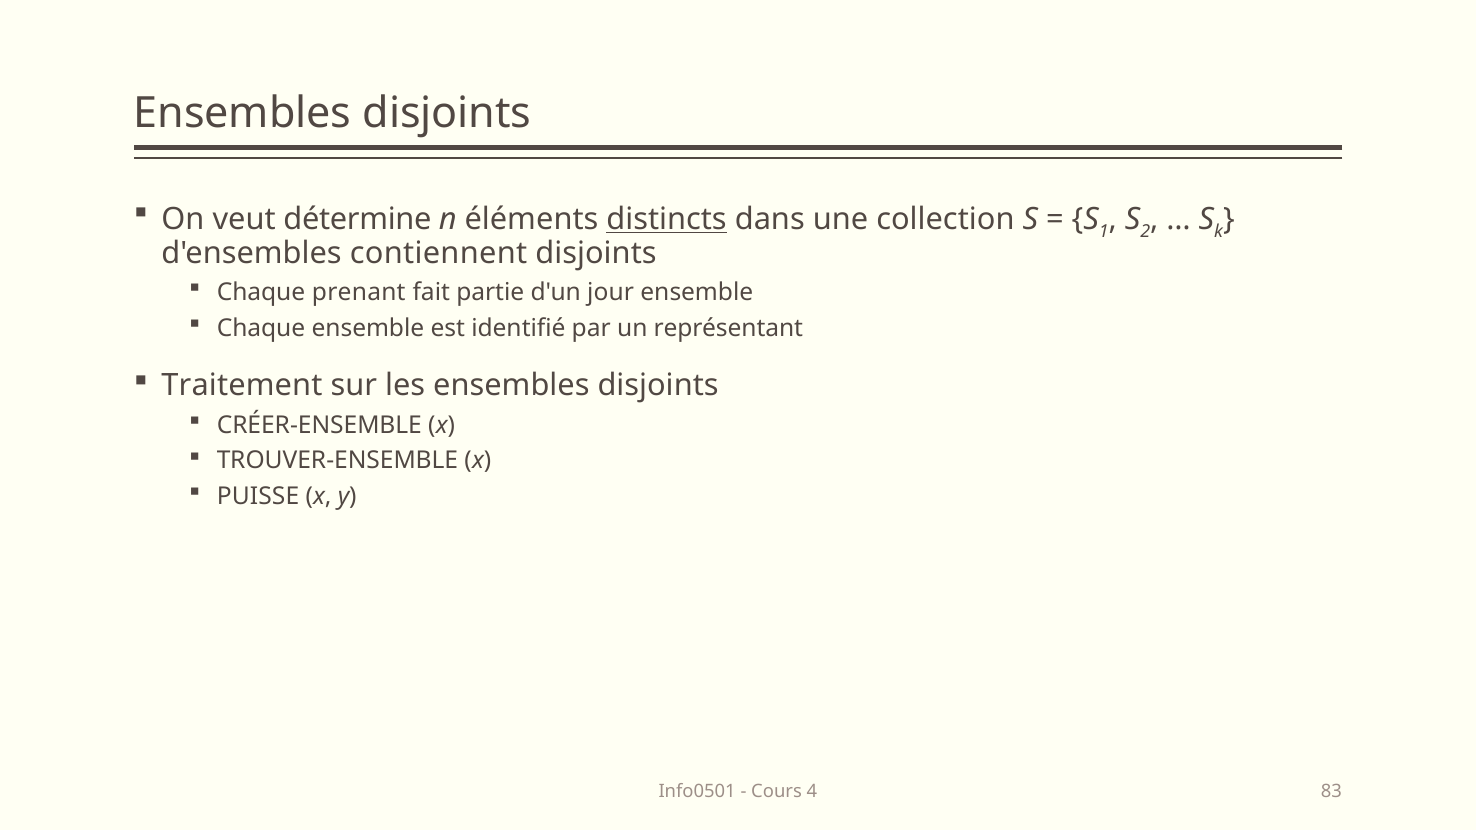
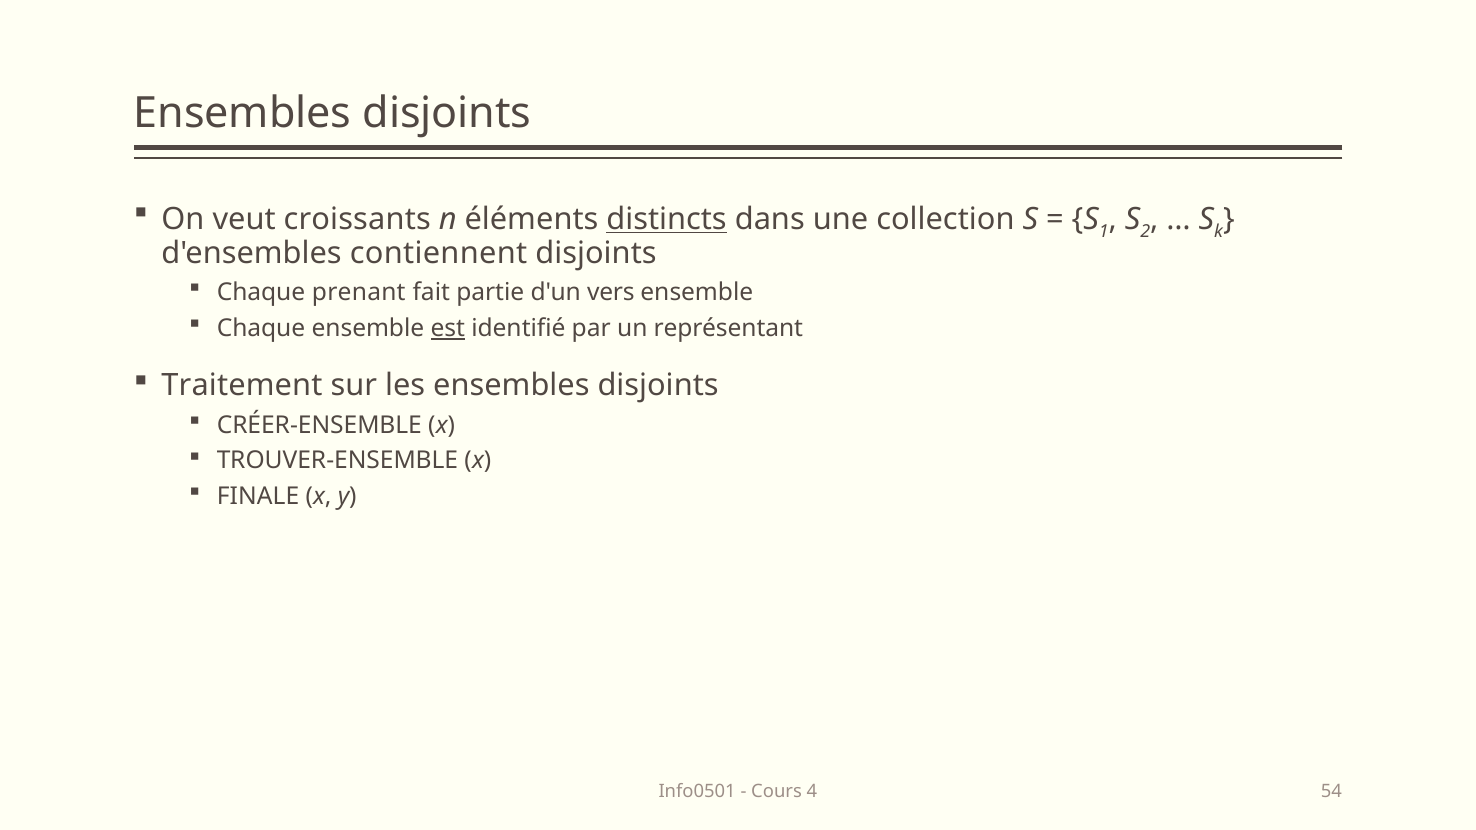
détermine: détermine -> croissants
jour: jour -> vers
est underline: none -> present
PUISSE: PUISSE -> FINALE
83: 83 -> 54
